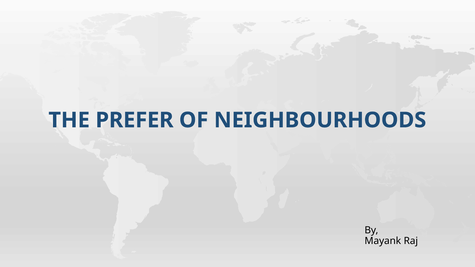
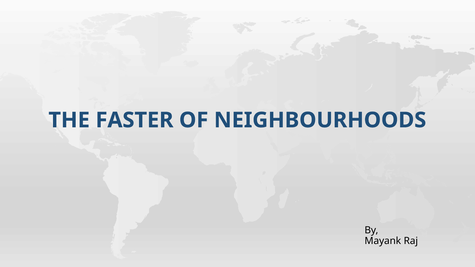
PREFER: PREFER -> FASTER
